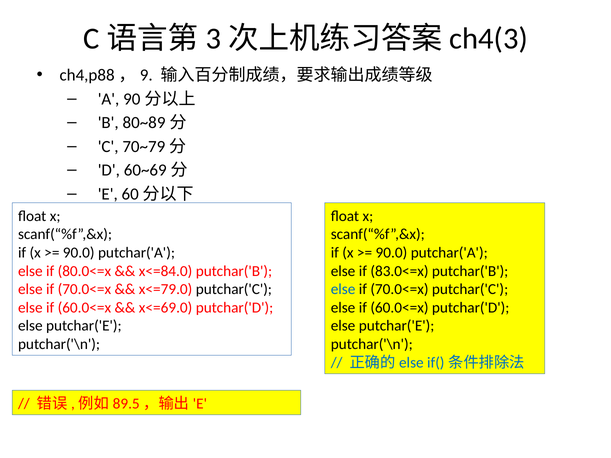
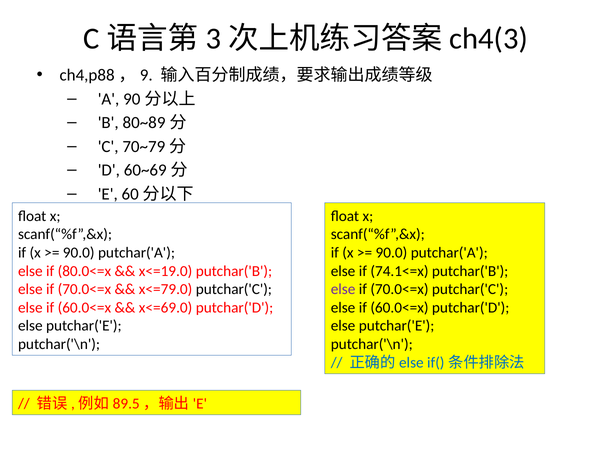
x<=84.0: x<=84.0 -> x<=19.0
83.0<=x: 83.0<=x -> 74.1<=x
else at (343, 289) colour: blue -> purple
